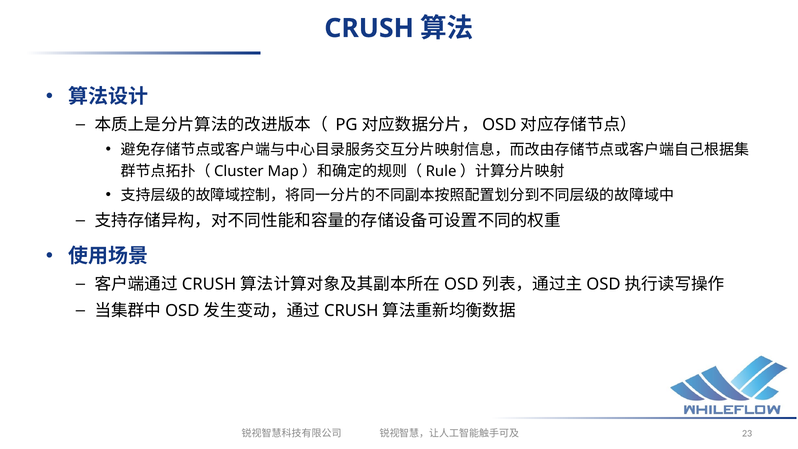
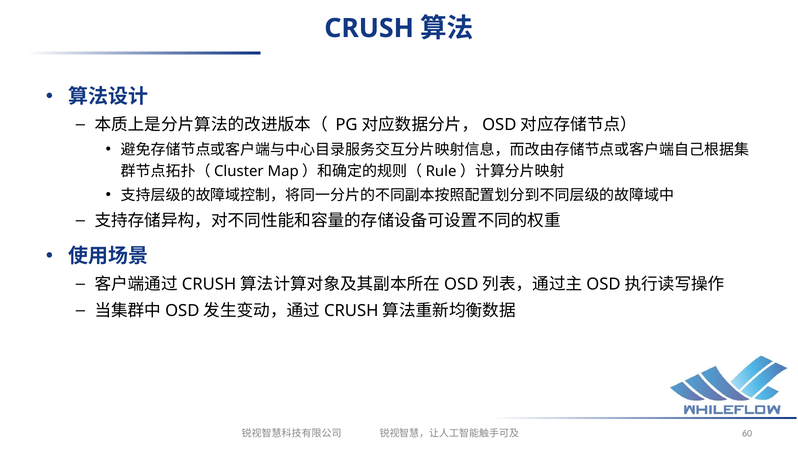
23: 23 -> 60
